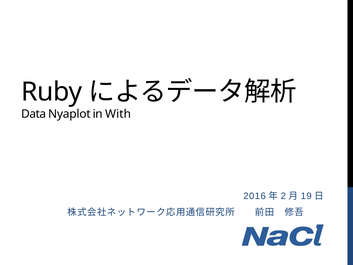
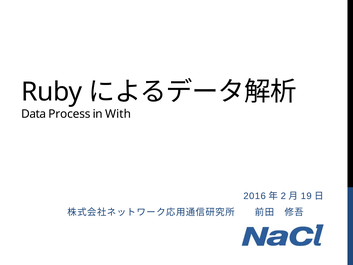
Nyaplot: Nyaplot -> Process
